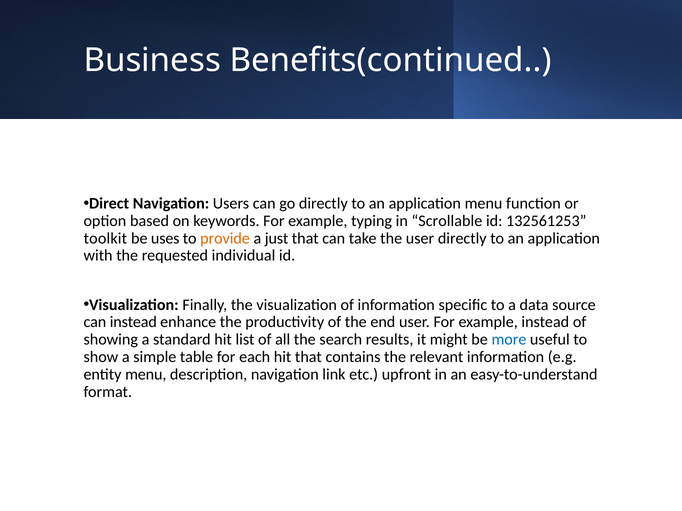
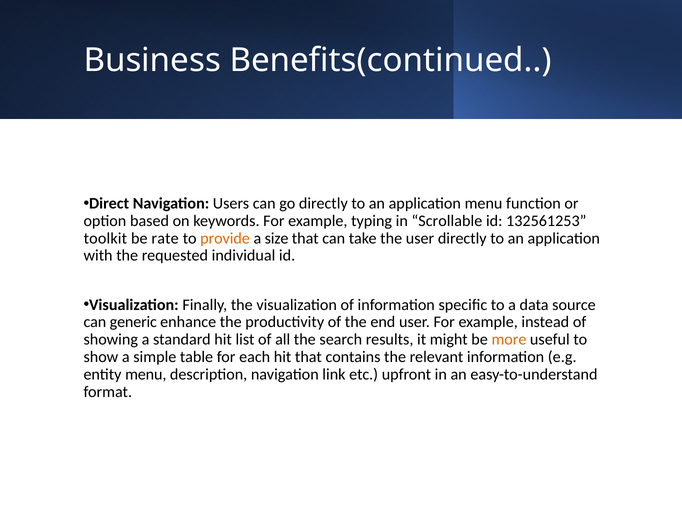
uses: uses -> rate
just: just -> size
can instead: instead -> generic
more colour: blue -> orange
